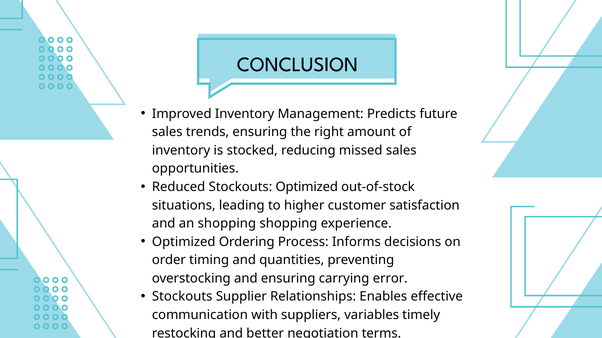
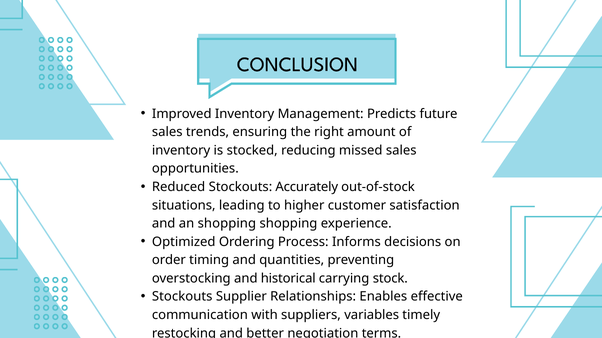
Stockouts Optimized: Optimized -> Accurately
and ensuring: ensuring -> historical
error: error -> stock
